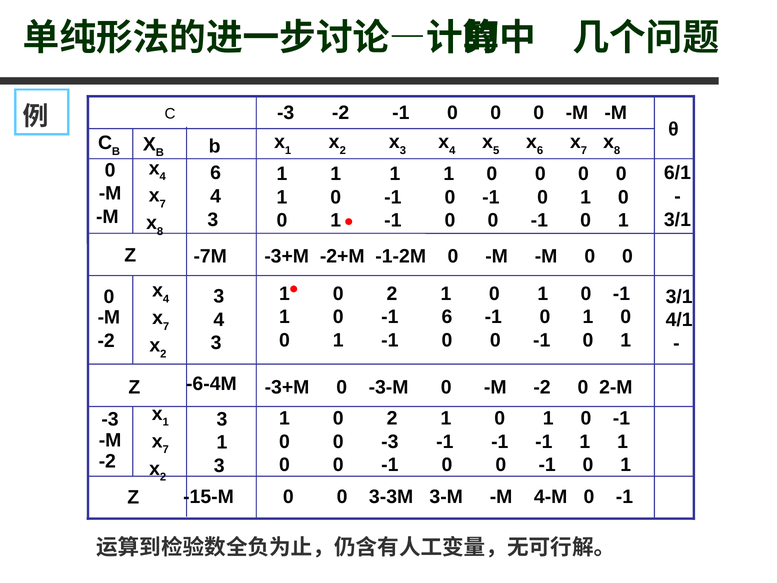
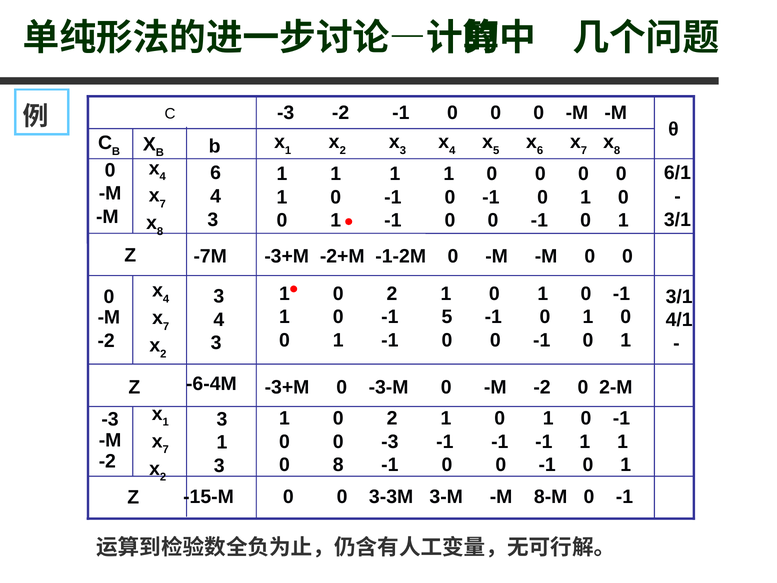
-1 6: 6 -> 5
0 at (338, 465): 0 -> 8
4-M: 4-M -> 8-M
